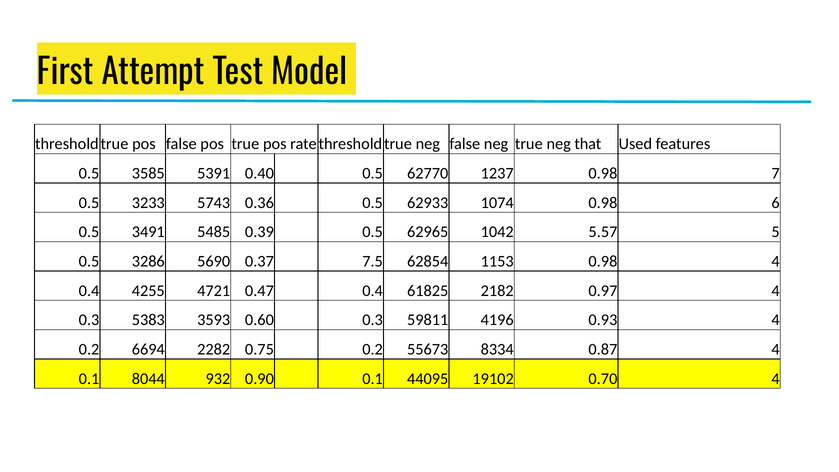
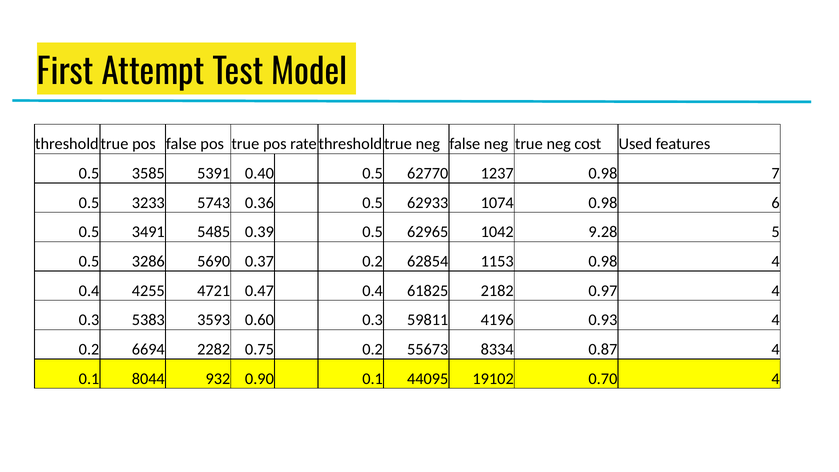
that: that -> cost
5.57: 5.57 -> 9.28
0.37 7.5: 7.5 -> 0.2
